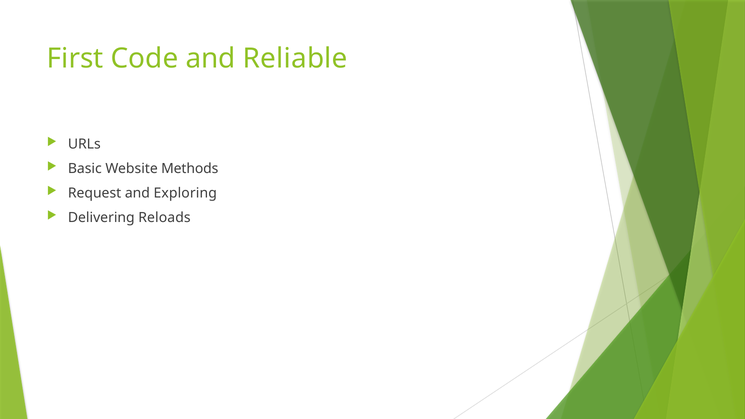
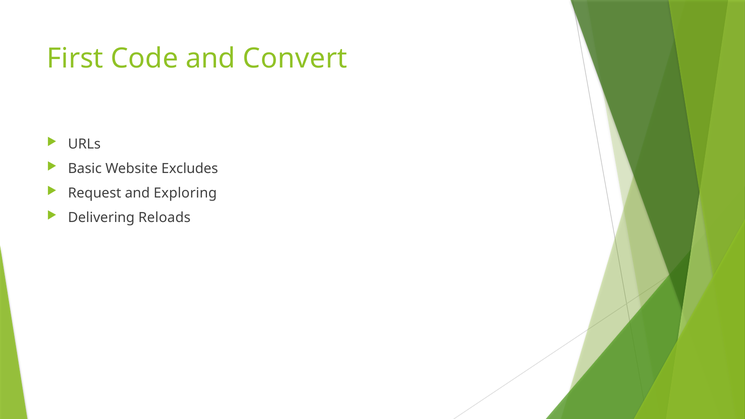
Reliable: Reliable -> Convert
Methods: Methods -> Excludes
